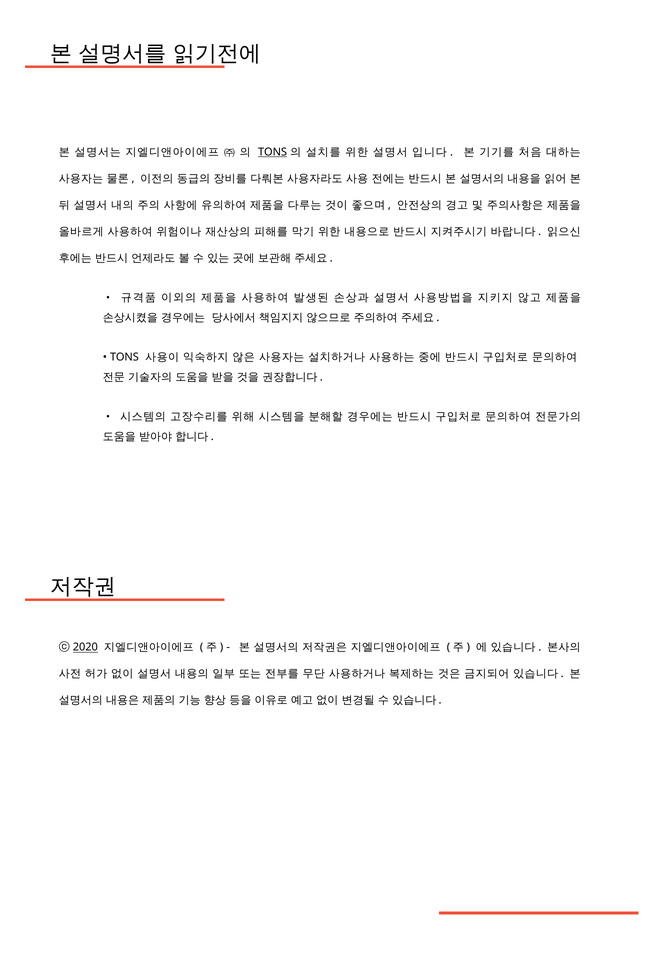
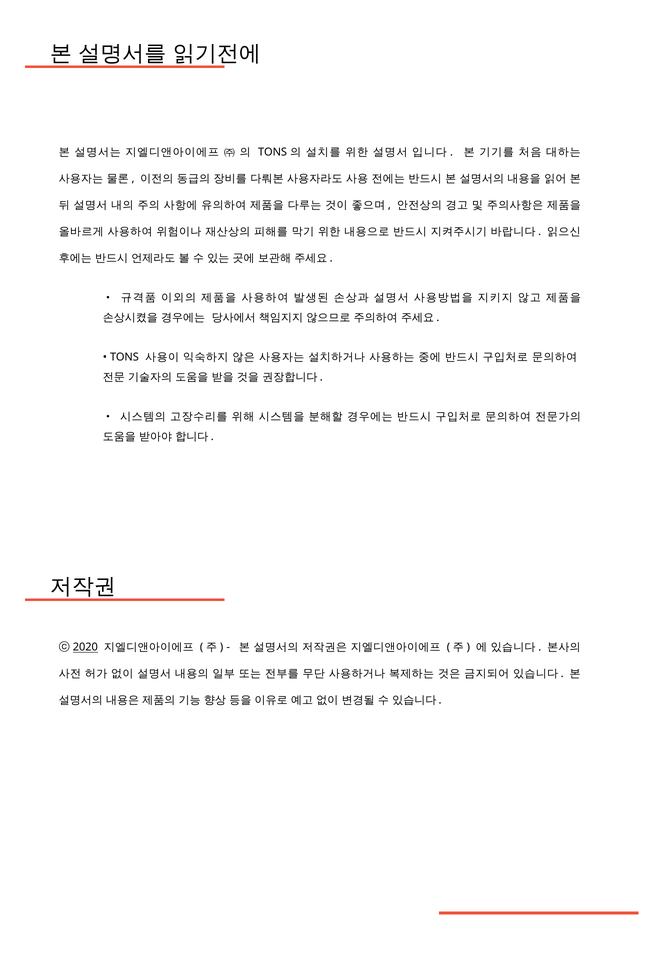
TONS at (273, 152) underline: present -> none
